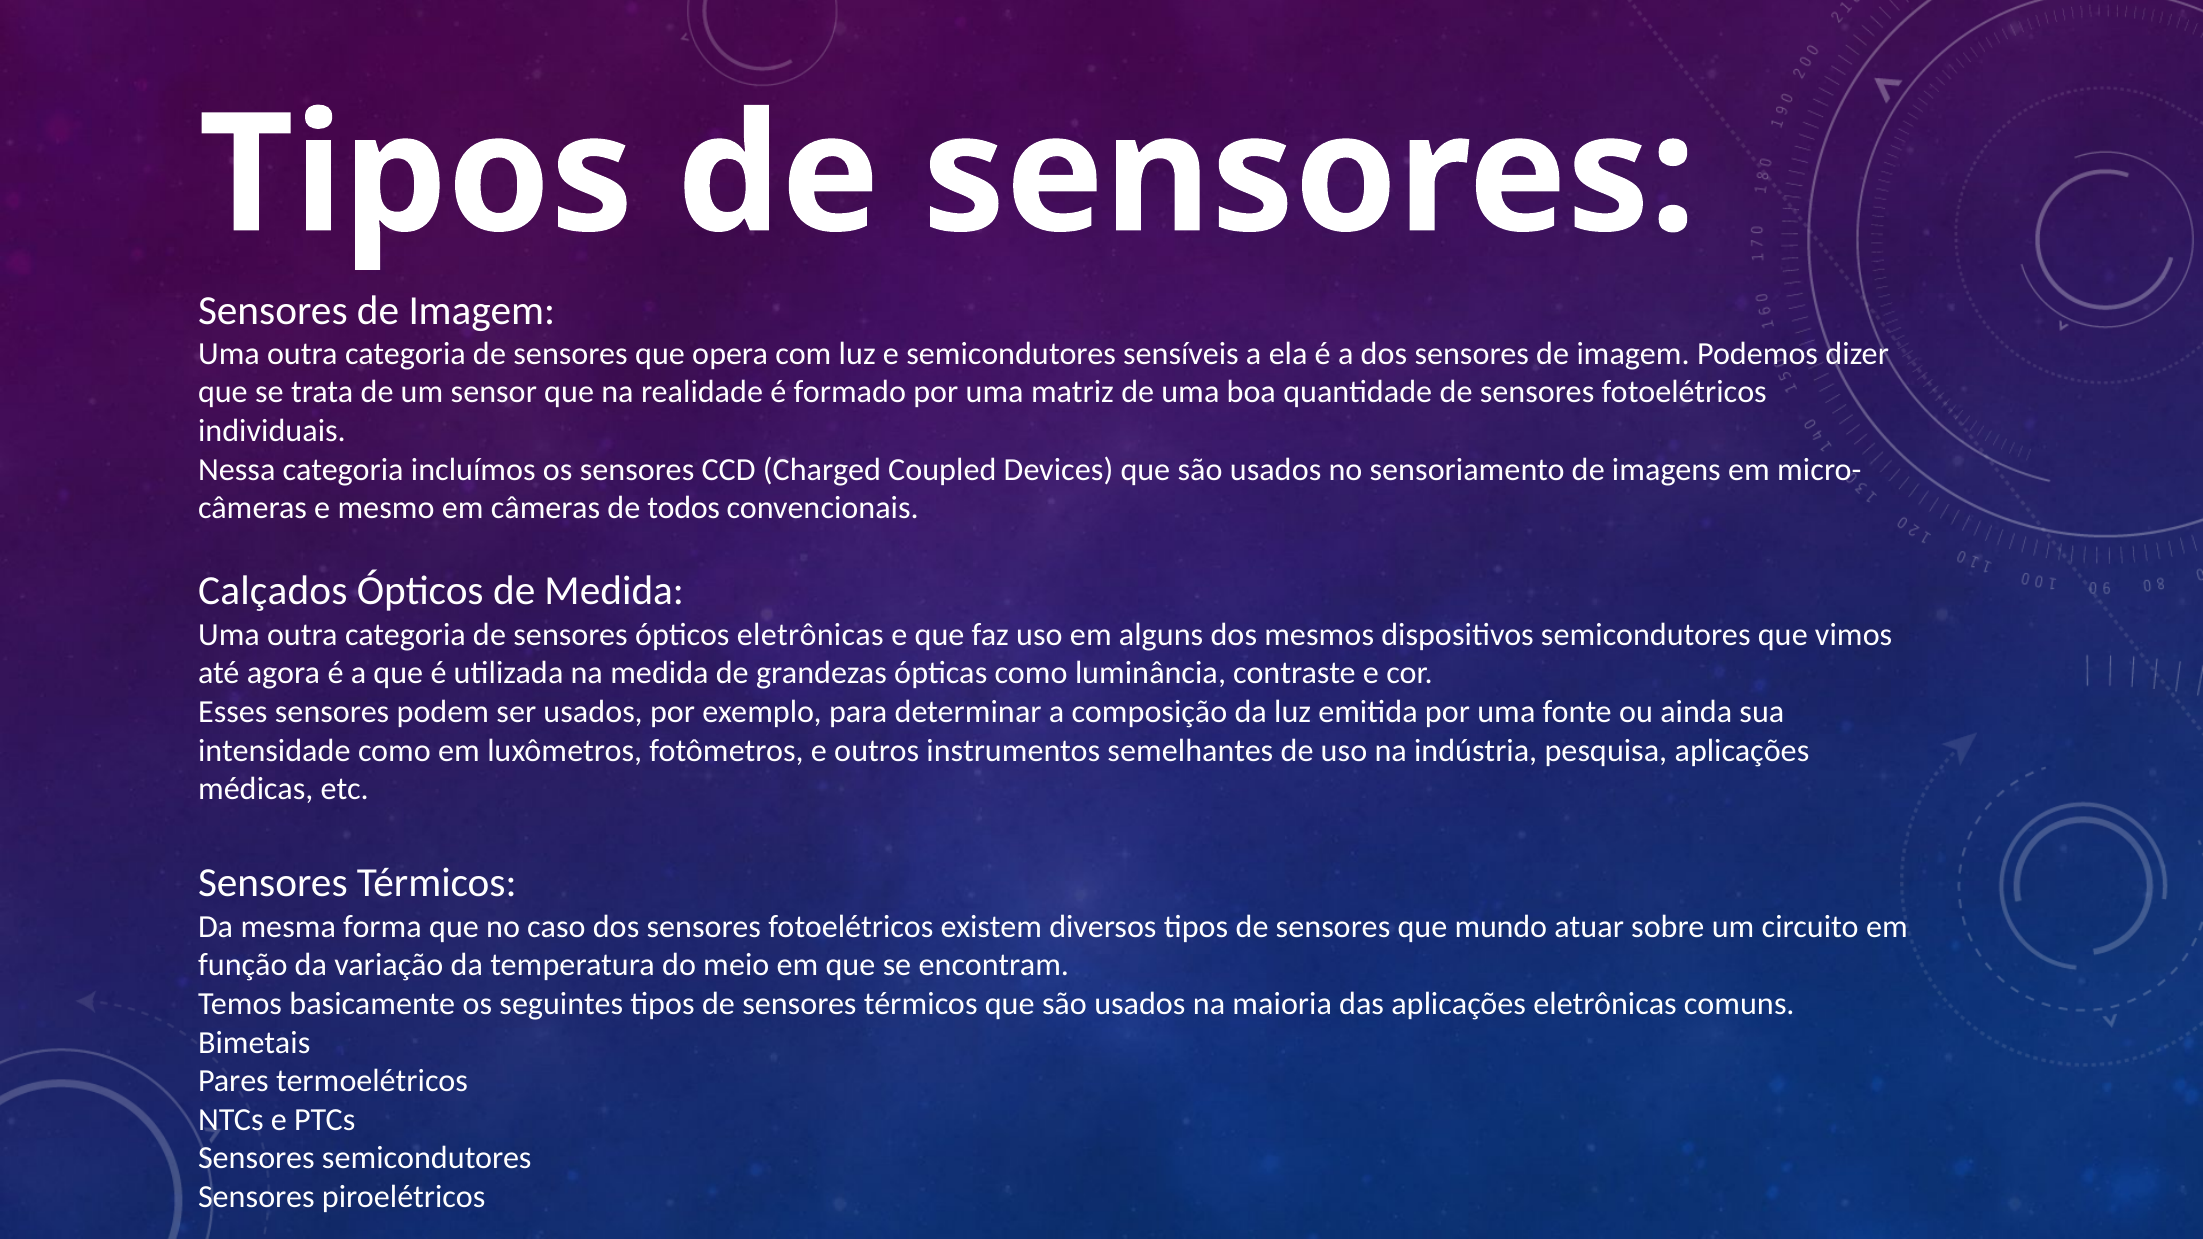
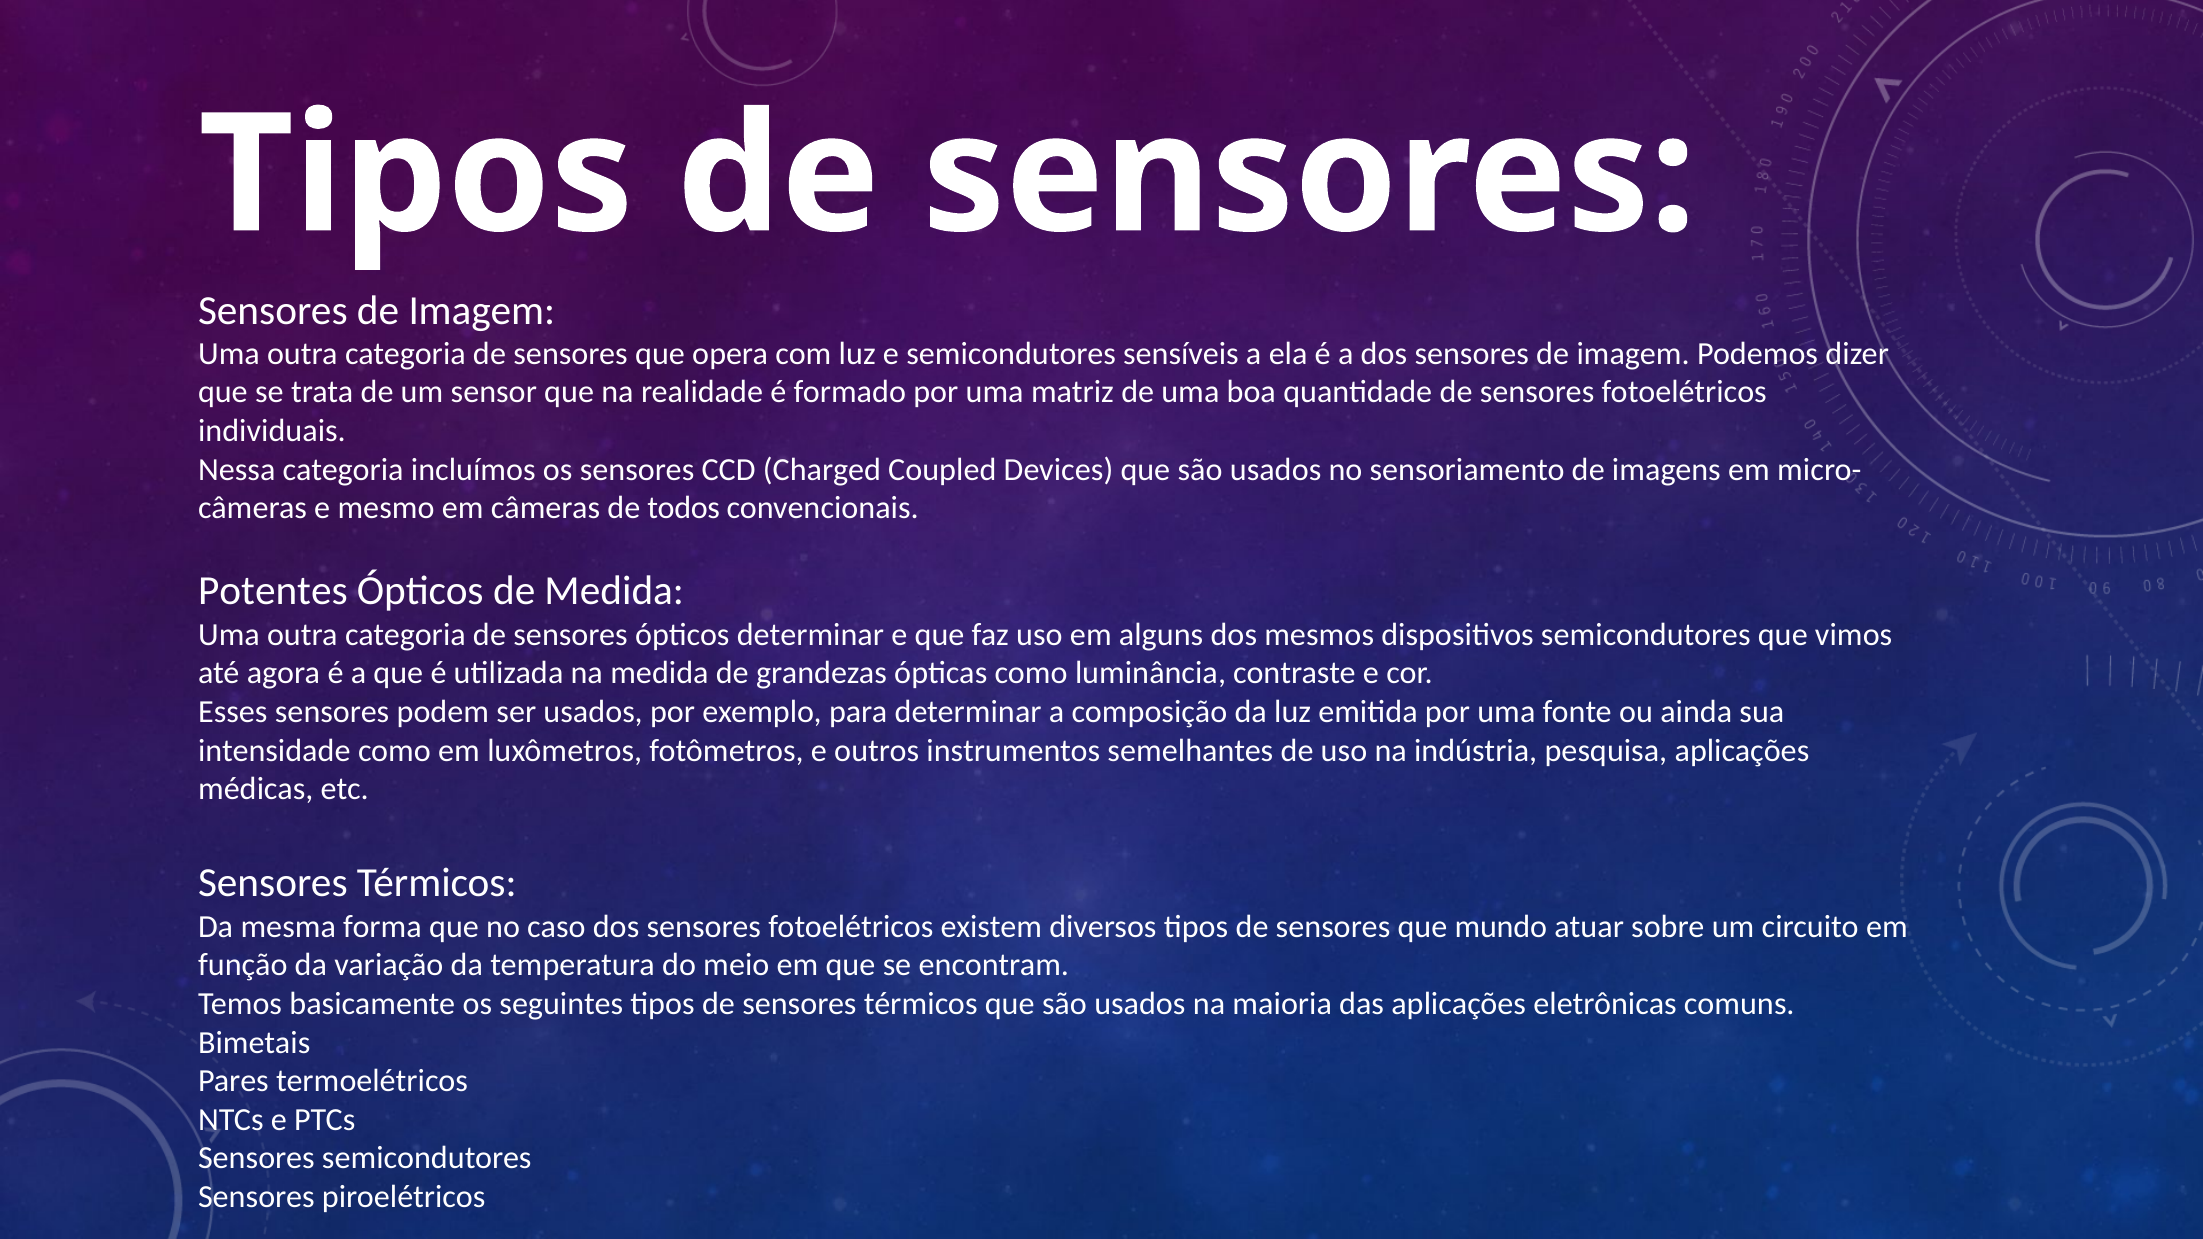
Calçados: Calçados -> Potentes
ópticos eletrônicas: eletrônicas -> determinar
